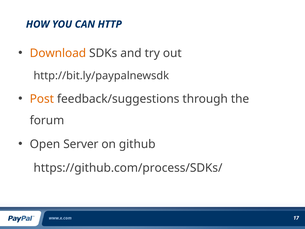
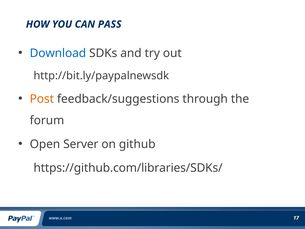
HTTP: HTTP -> PASS
Download colour: orange -> blue
https://github.com/process/SDKs/: https://github.com/process/SDKs/ -> https://github.com/libraries/SDKs/
